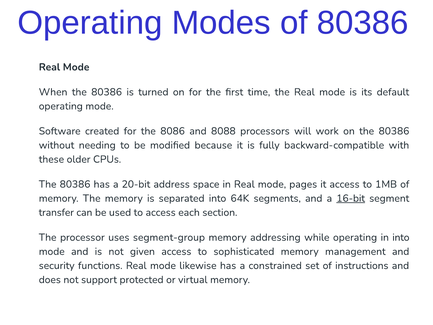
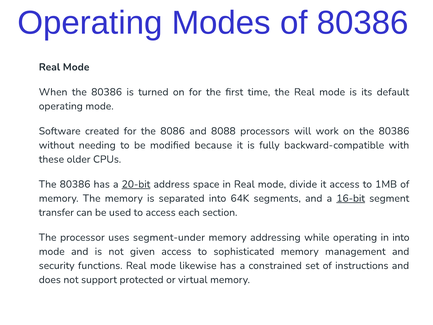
20-bit underline: none -> present
pages: pages -> divide
segment-group: segment-group -> segment-under
